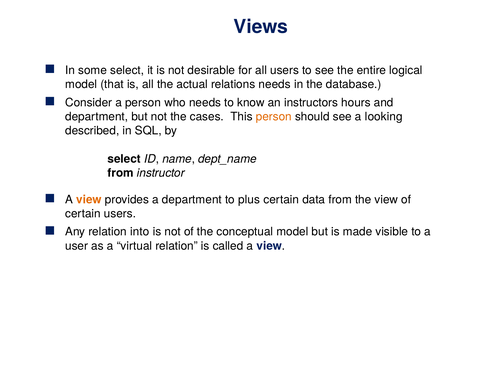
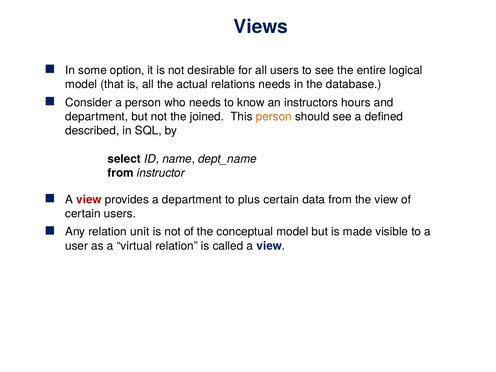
some select: select -> option
cases: cases -> joined
looking: looking -> defined
view at (89, 200) colour: orange -> red
into: into -> unit
